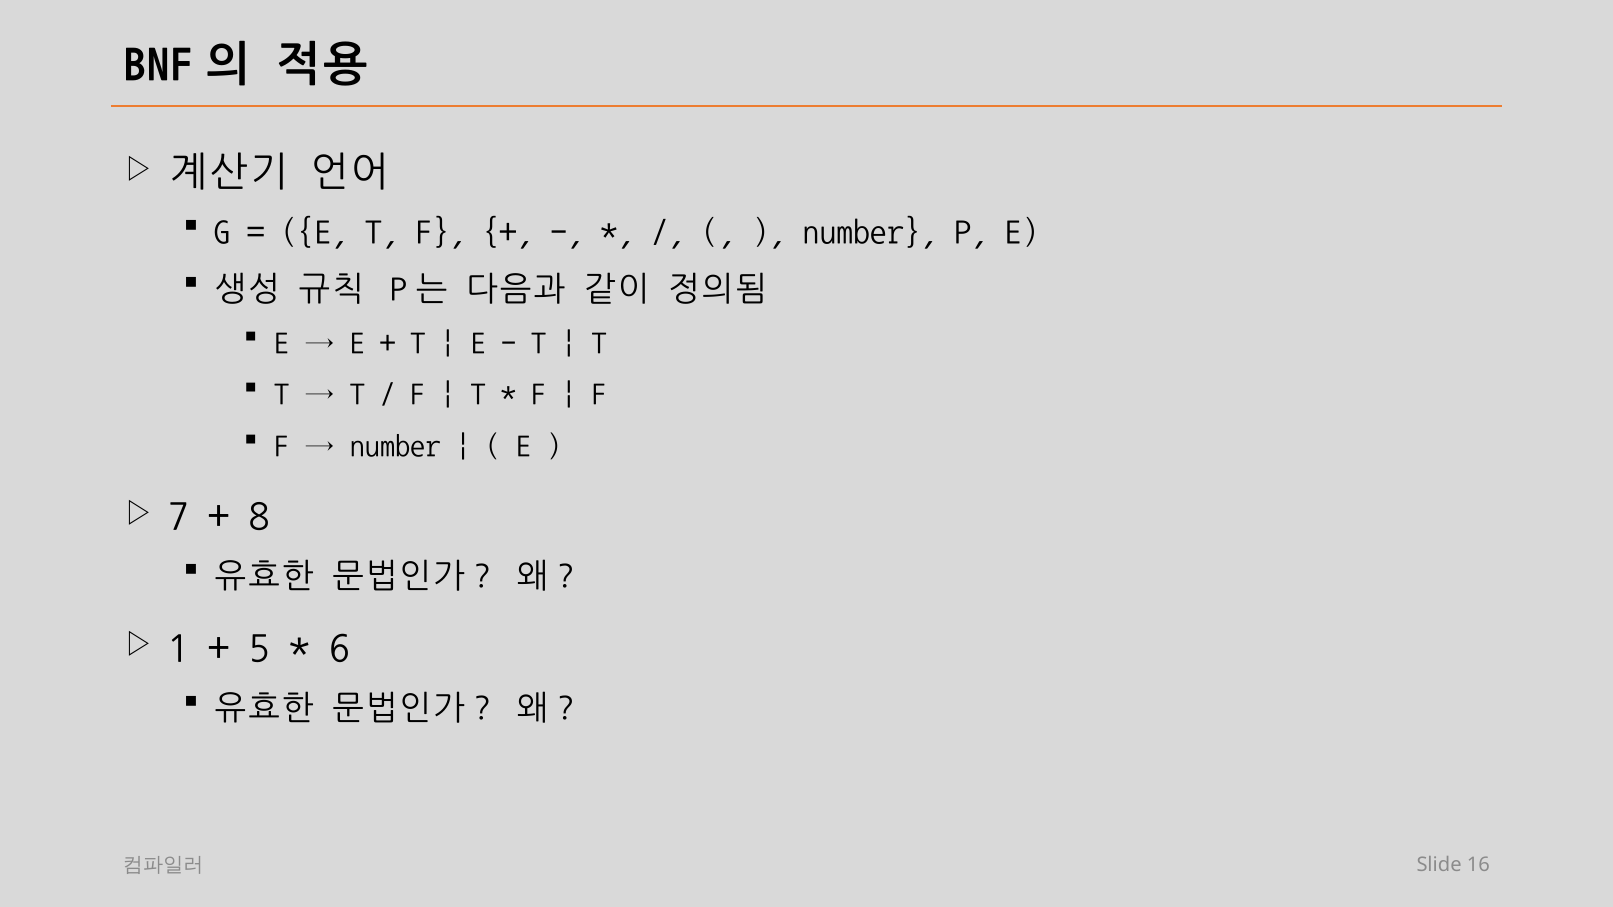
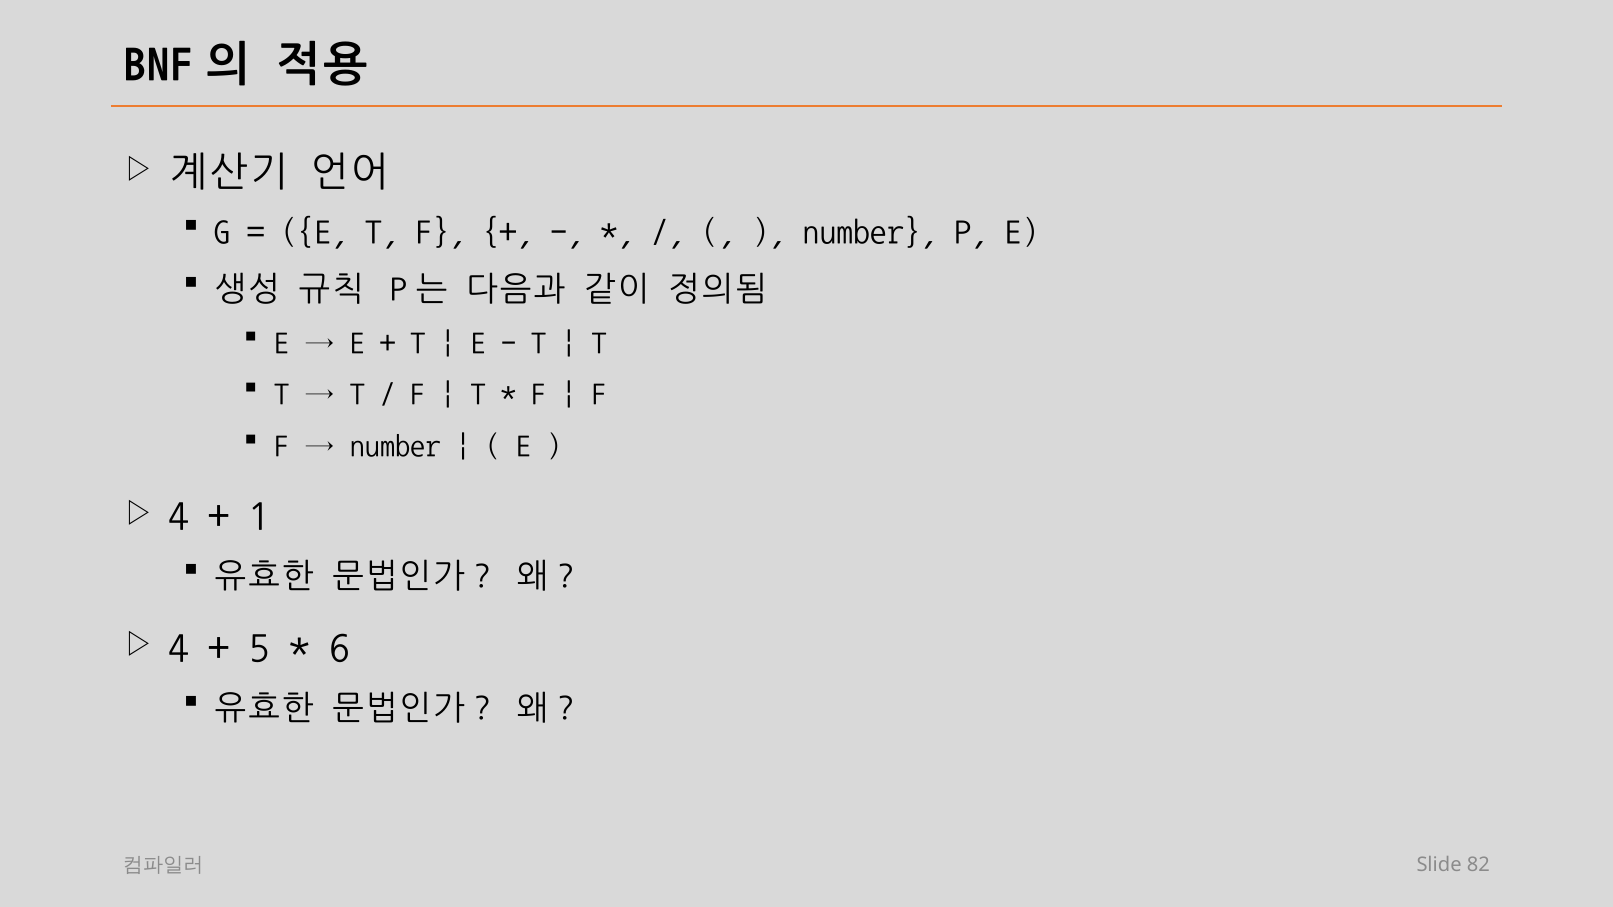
7 at (178, 516): 7 -> 4
8: 8 -> 1
1 at (178, 647): 1 -> 4
16: 16 -> 82
